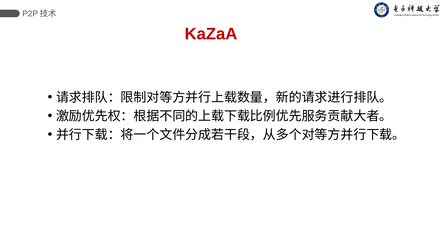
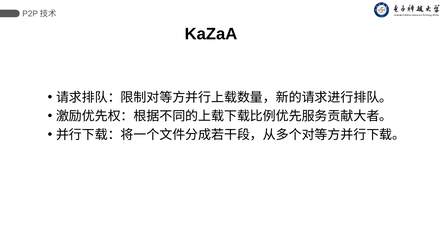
KaZaA colour: red -> black
